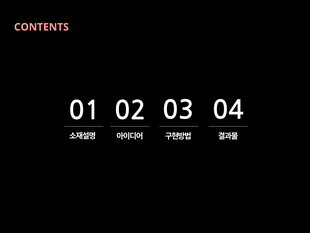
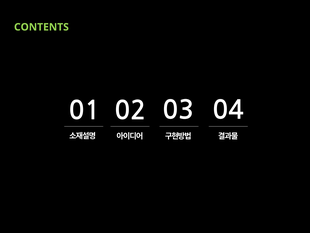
CONTENTS colour: pink -> light green
